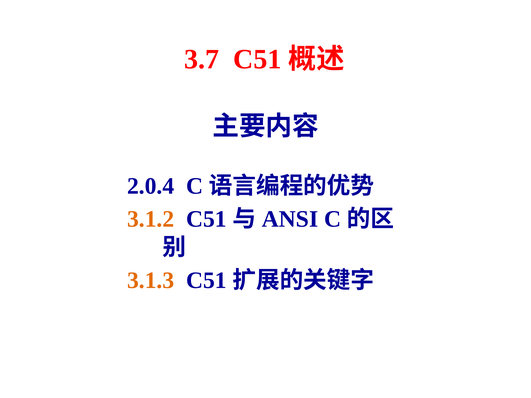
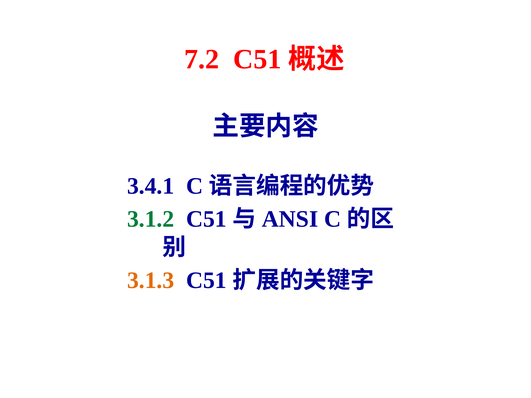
3.7: 3.7 -> 7.2
2.0.4: 2.0.4 -> 3.4.1
3.1.2 colour: orange -> green
